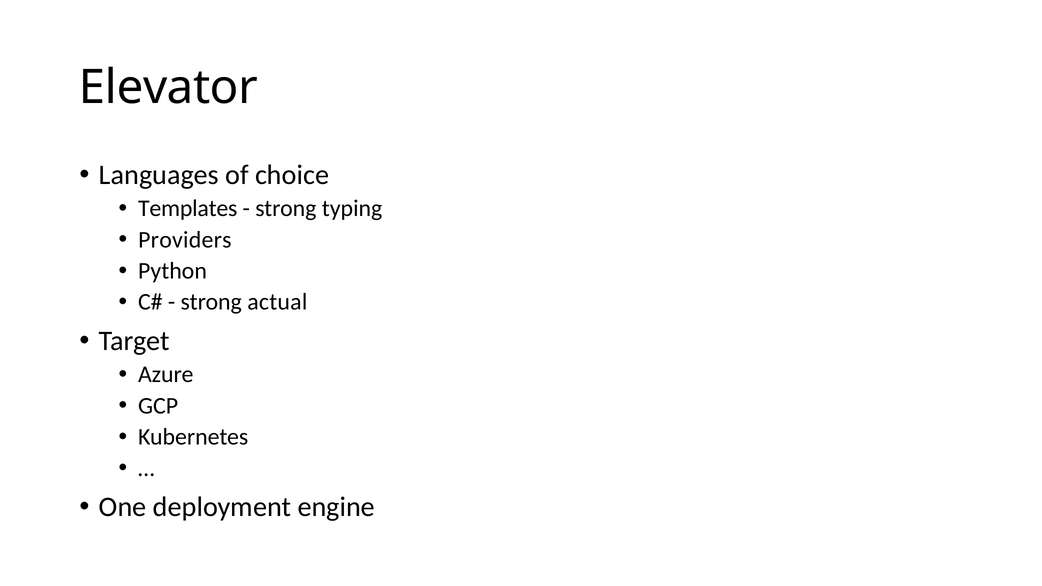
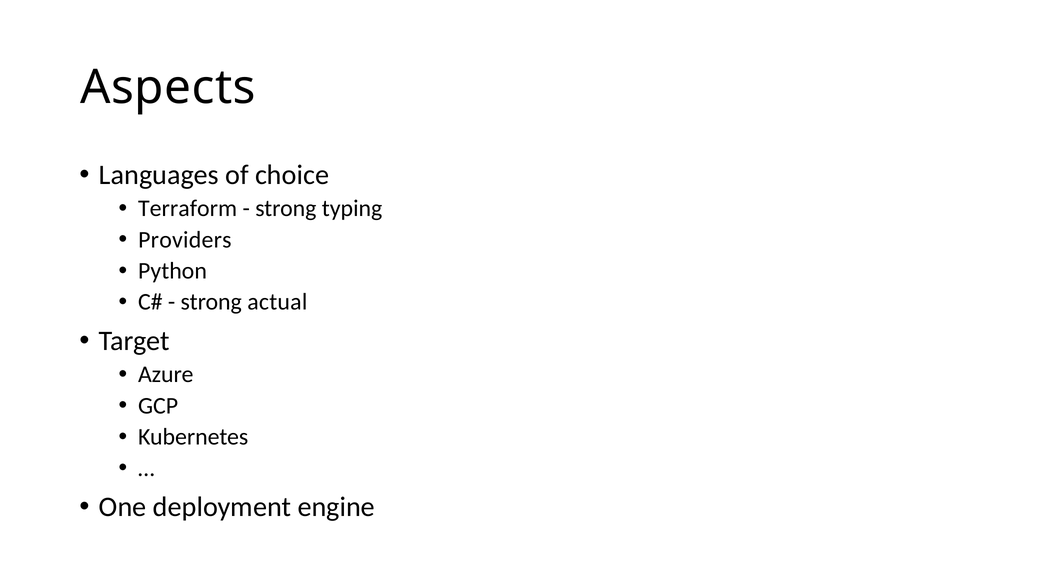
Elevator: Elevator -> Aspects
Templates: Templates -> Terraform
